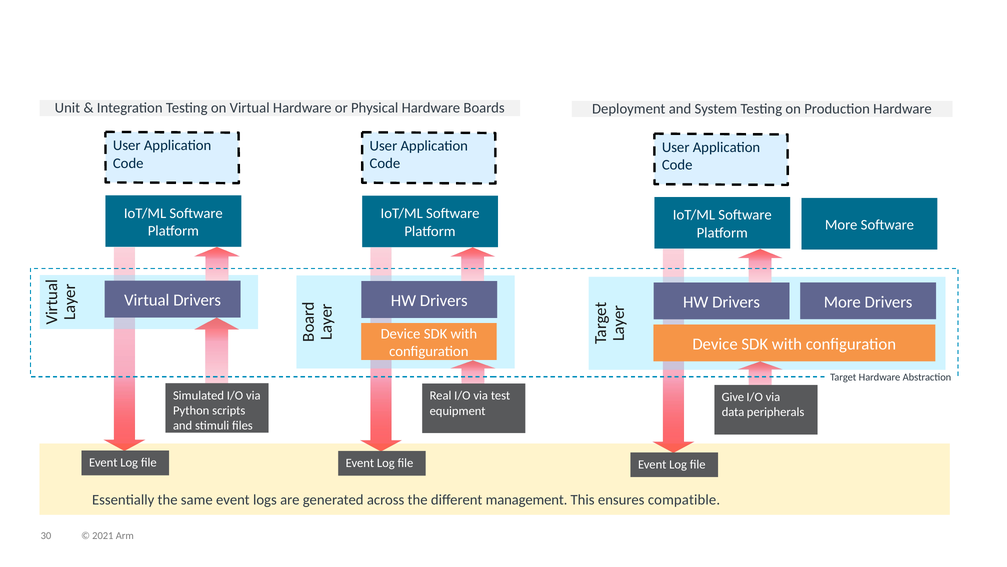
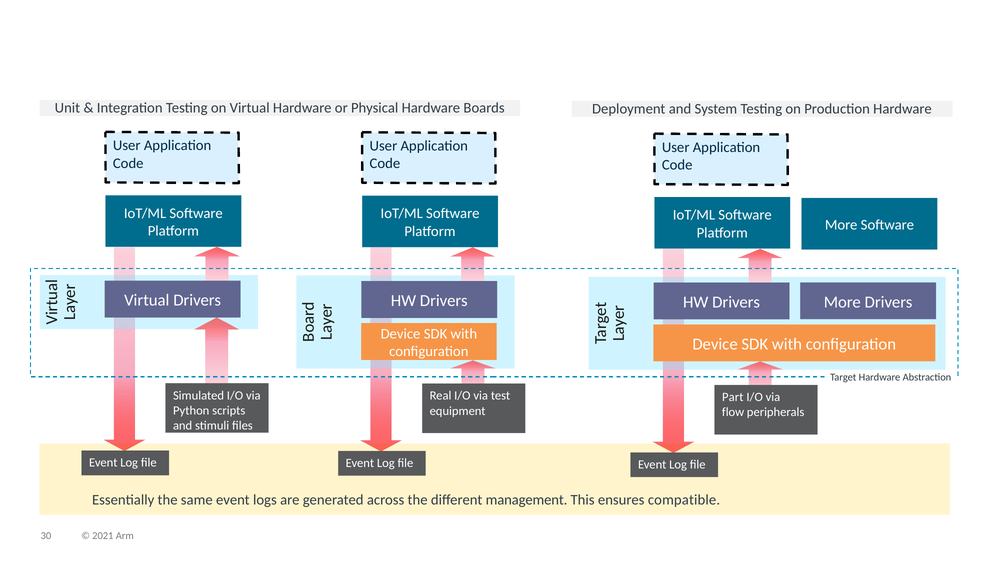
Give: Give -> Part
data: data -> flow
